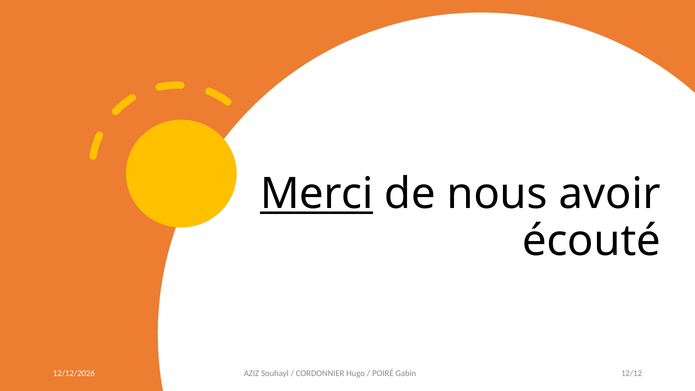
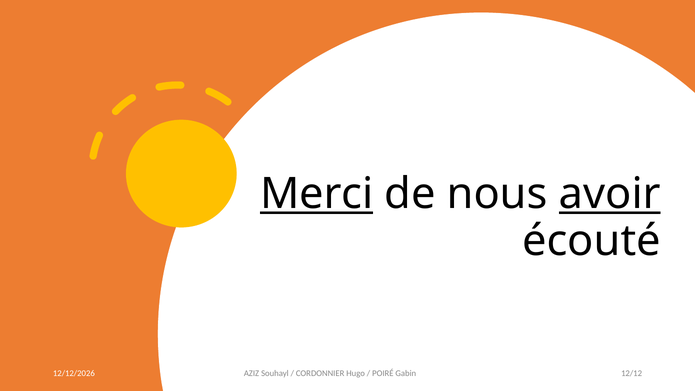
avoir underline: none -> present
